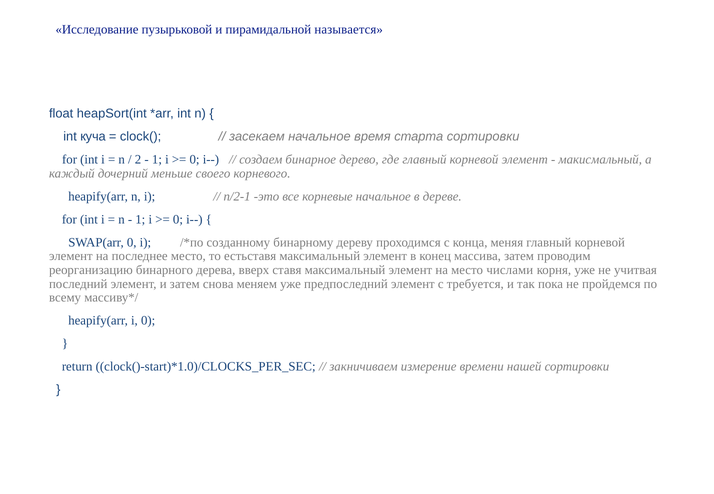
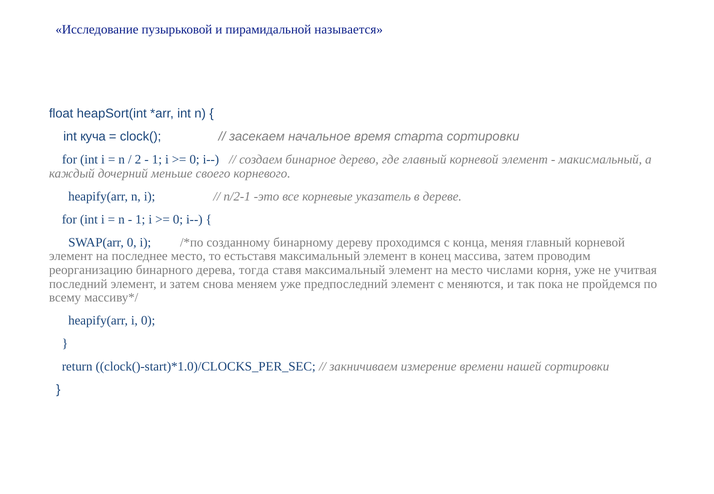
корневые начальное: начальное -> указатель
вверх: вверх -> тогда
требуется: требуется -> меняются
